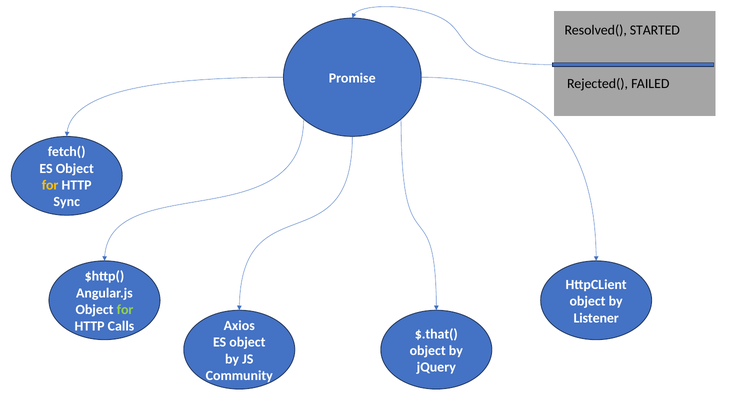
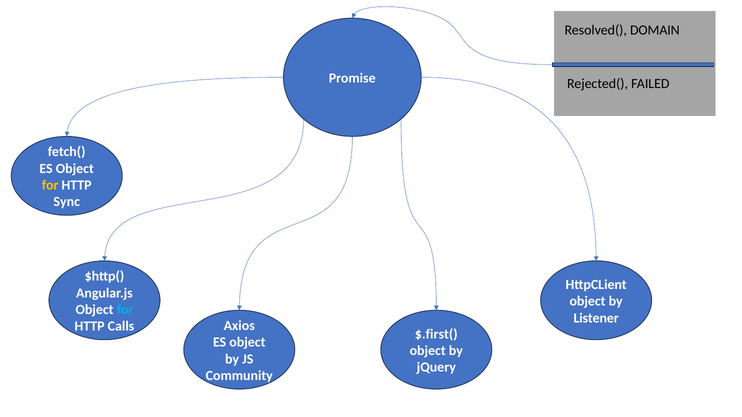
STARTED: STARTED -> DOMAIN
for at (125, 310) colour: light green -> light blue
$.that(: $.that( -> $.first(
